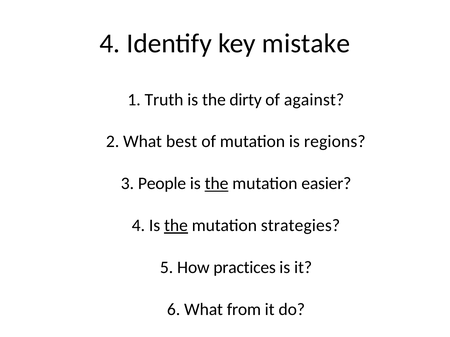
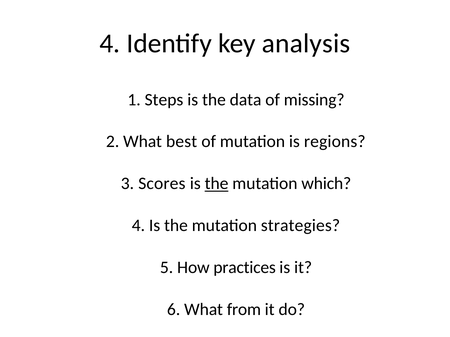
mistake: mistake -> analysis
Truth: Truth -> Steps
dirty: dirty -> data
against: against -> missing
People: People -> Scores
easier: easier -> which
the at (176, 226) underline: present -> none
